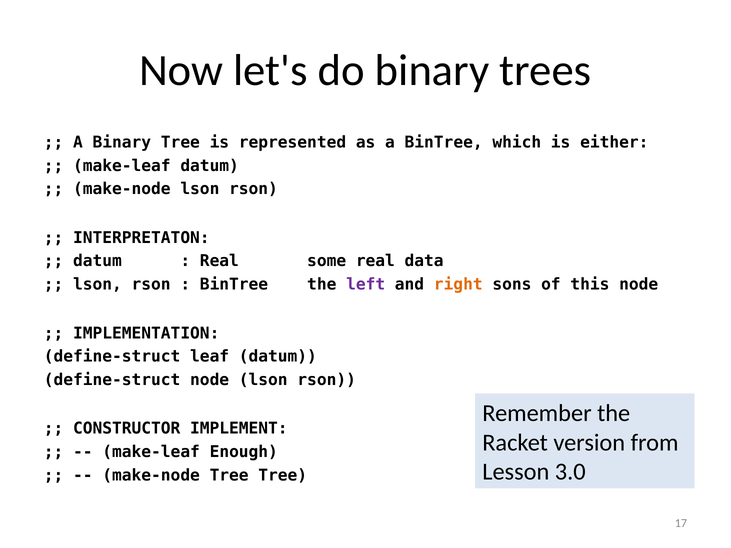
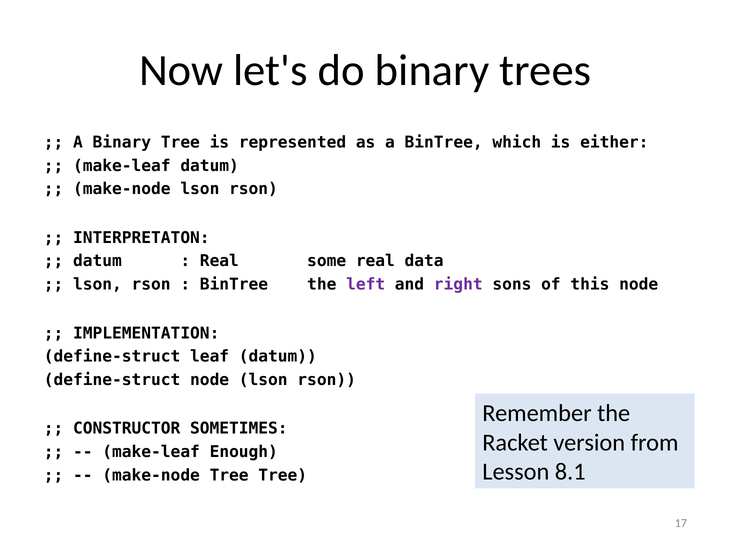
right colour: orange -> purple
IMPLEMENT: IMPLEMENT -> SOMETIMES
3.0: 3.0 -> 8.1
